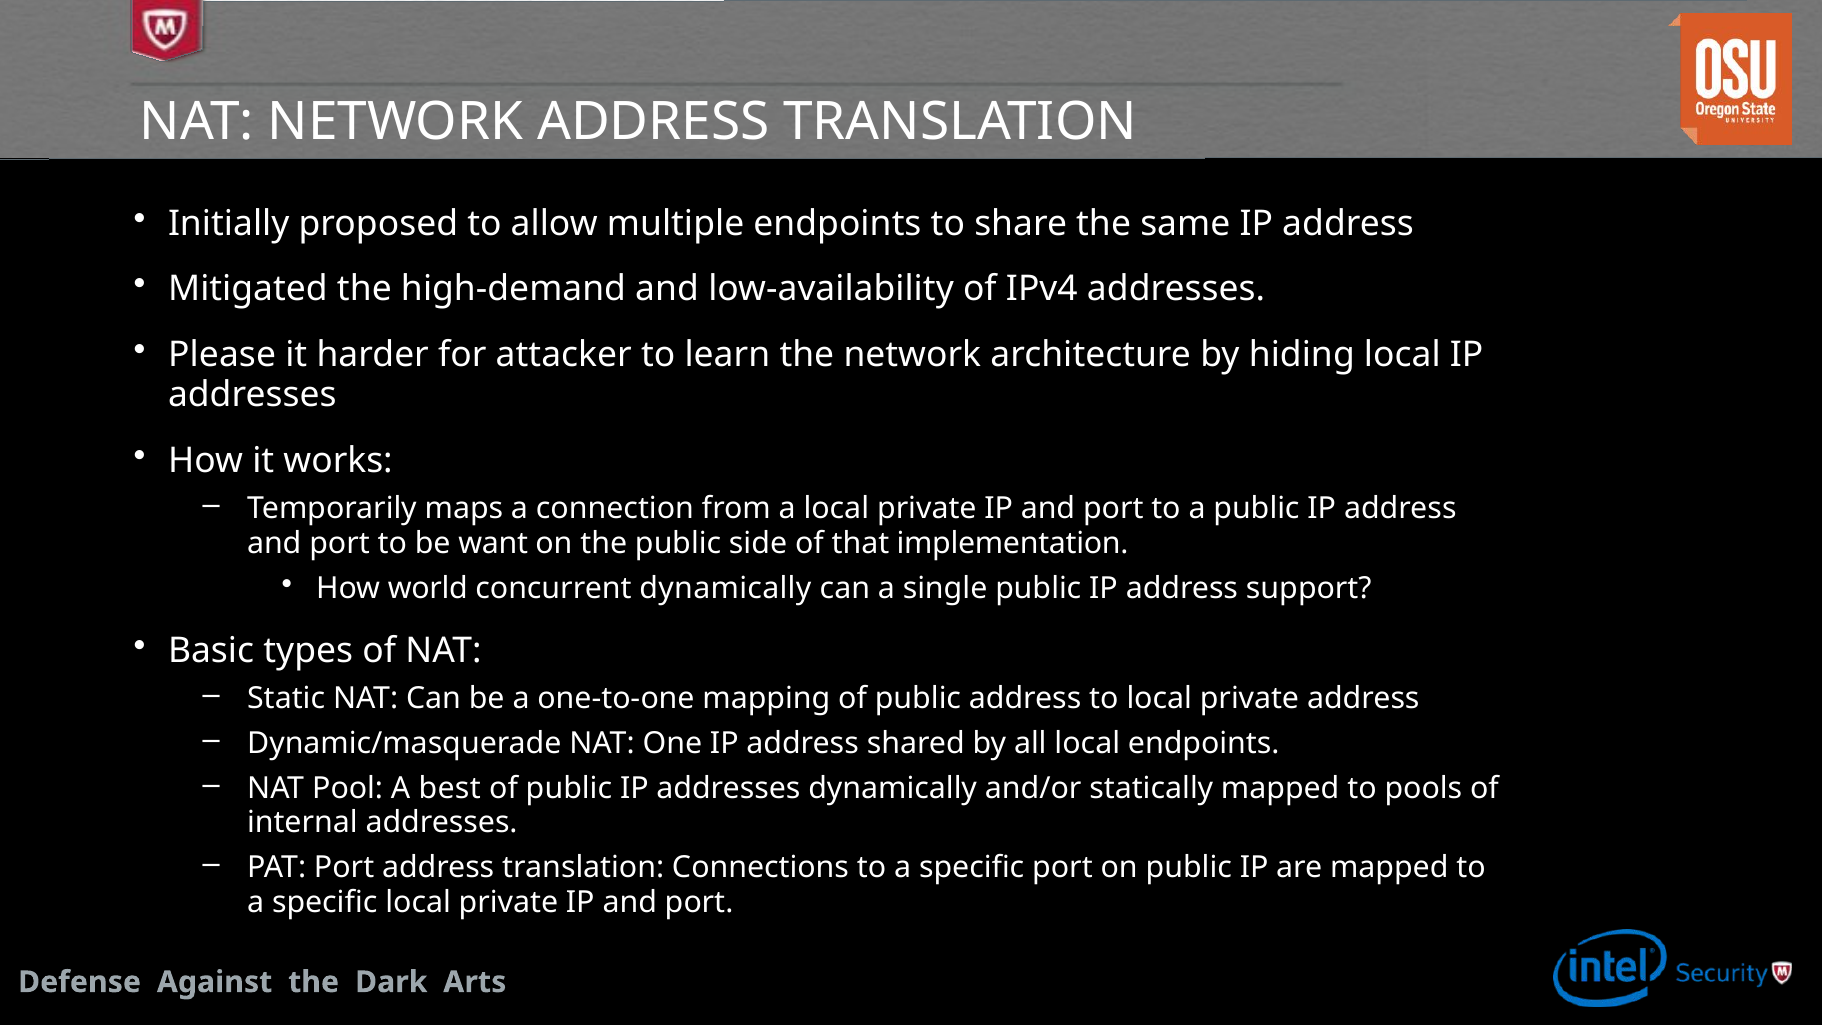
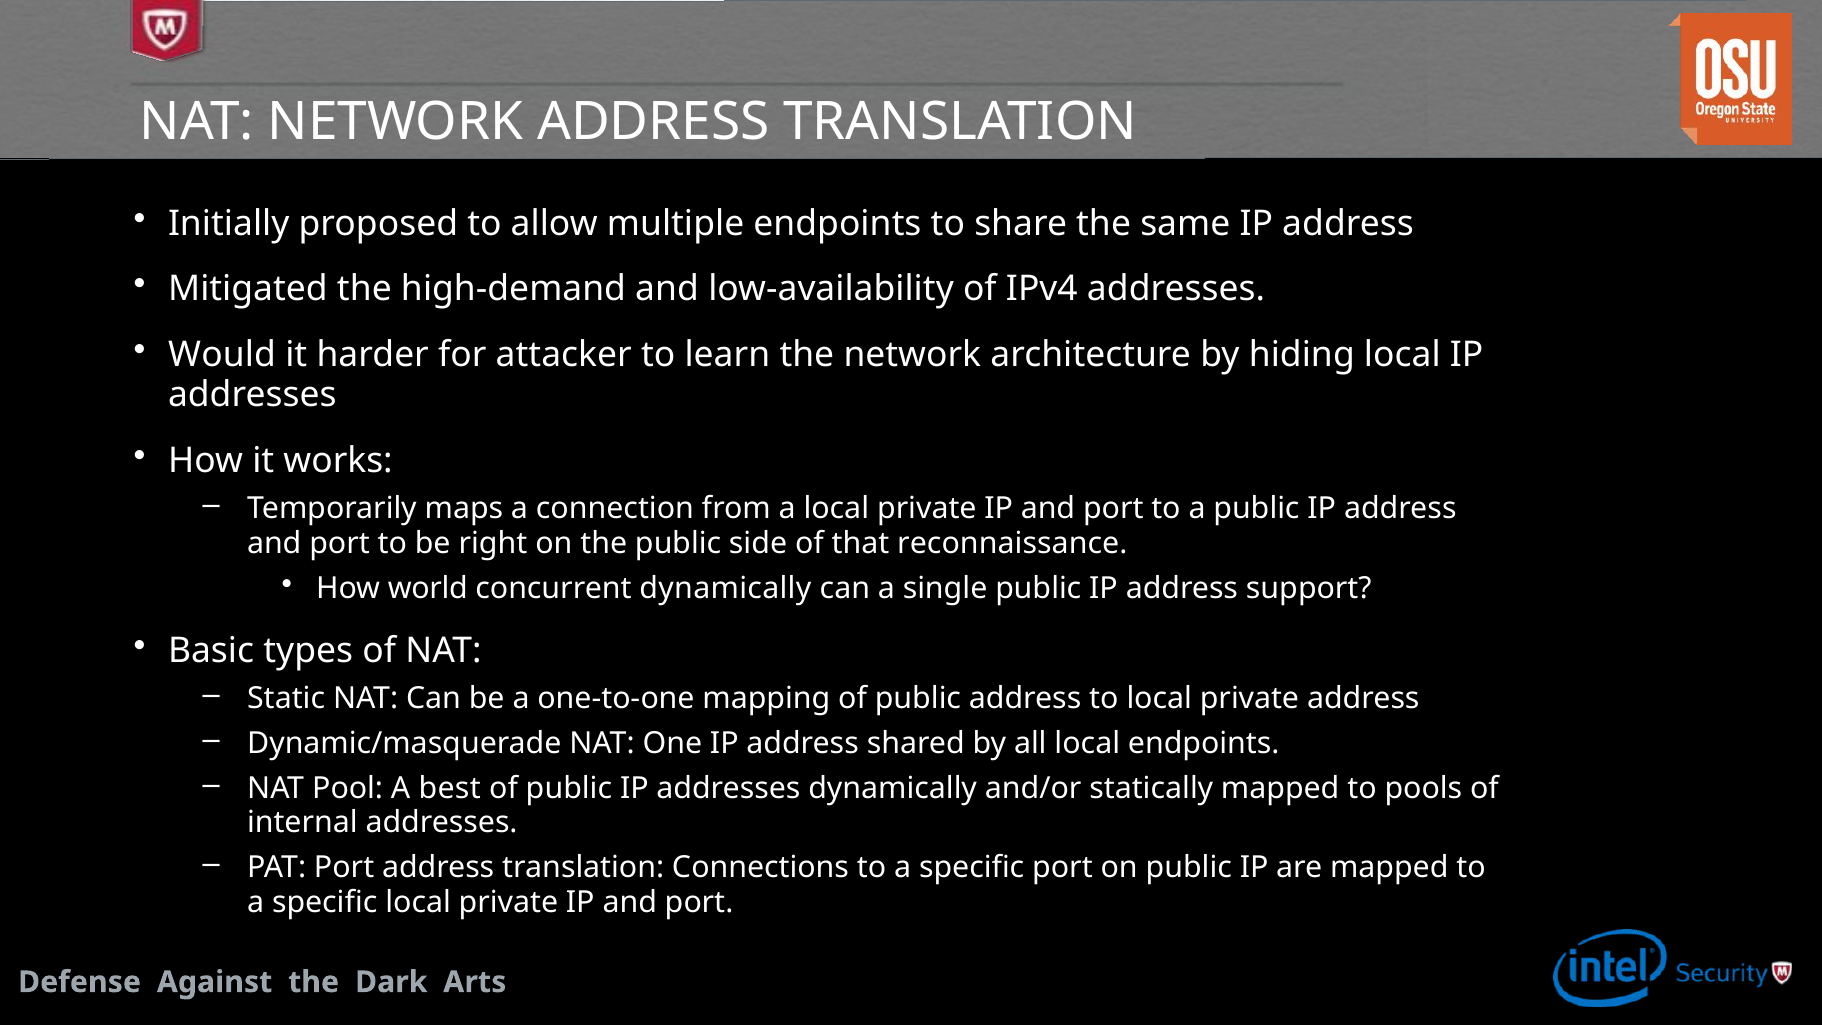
Please: Please -> Would
want: want -> right
implementation: implementation -> reconnaissance
